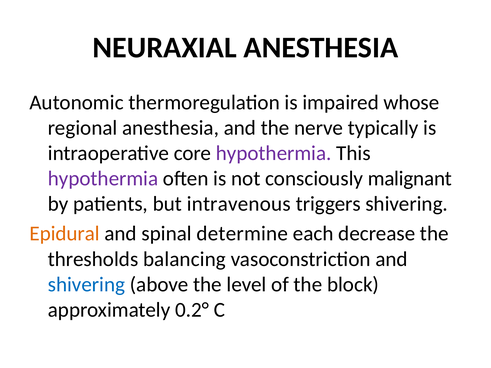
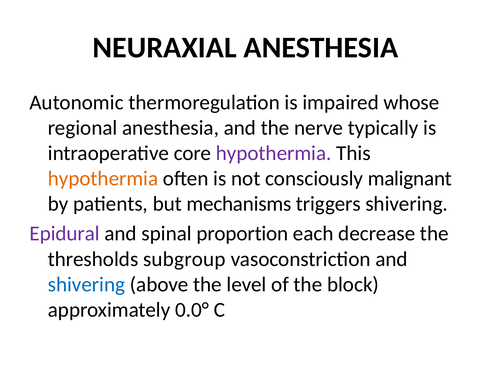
hypothermia at (103, 179) colour: purple -> orange
intravenous: intravenous -> mechanisms
Epidural colour: orange -> purple
determine: determine -> proportion
balancing: balancing -> subgroup
0.2°: 0.2° -> 0.0°
